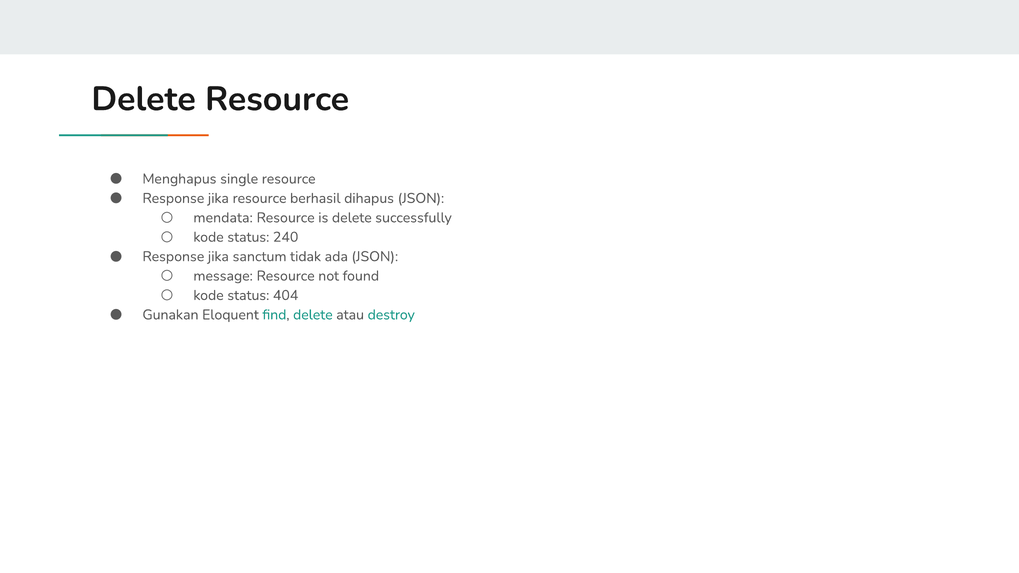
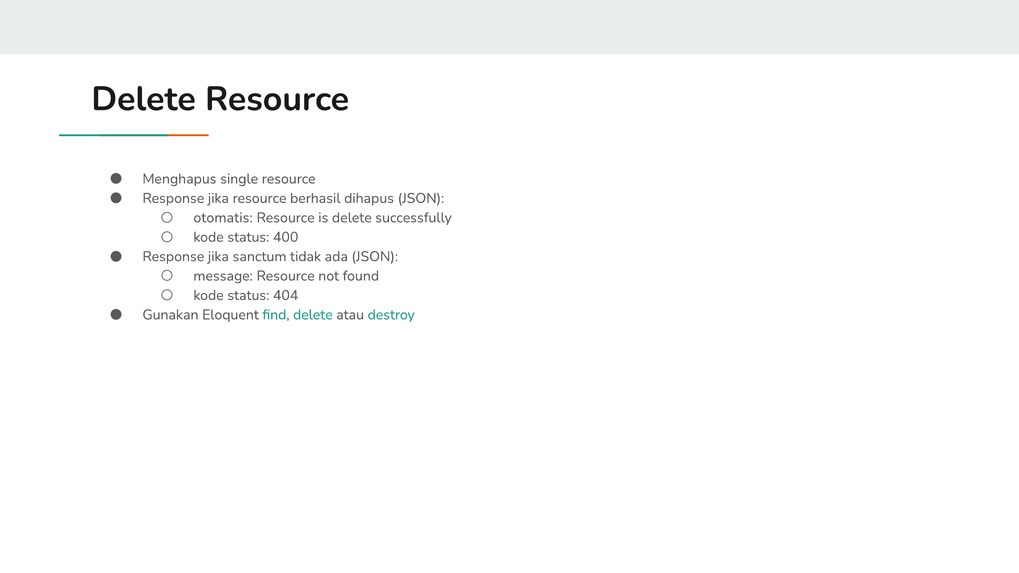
mendata: mendata -> otomatis
240: 240 -> 400
